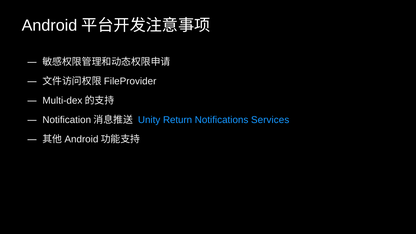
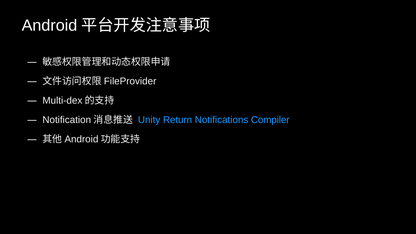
Services: Services -> Compiler
